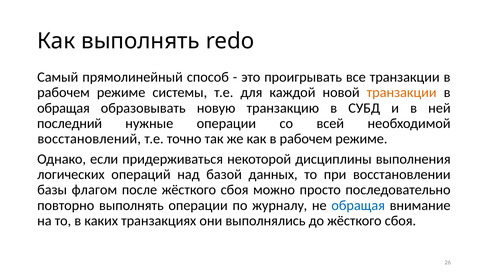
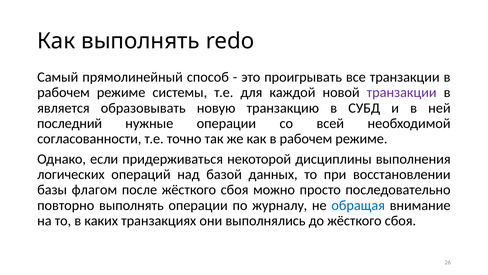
транзакции at (402, 92) colour: orange -> purple
обращая at (63, 108): обращая -> является
восстановлений: восстановлений -> согласованности
